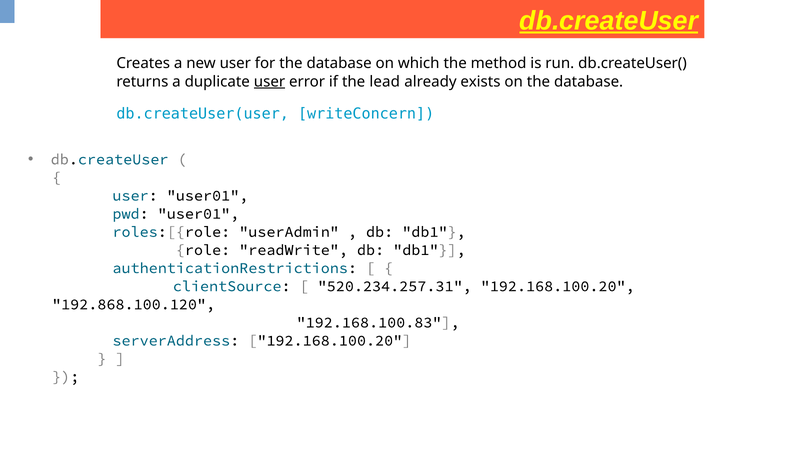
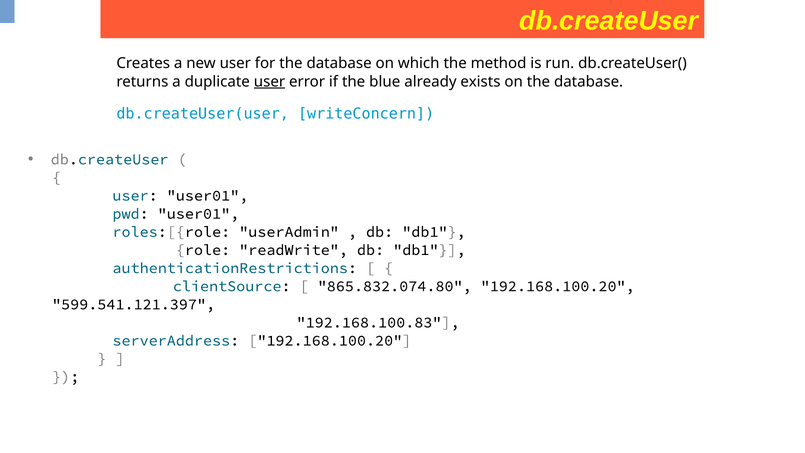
db.createUser at (609, 21) underline: present -> none
lead: lead -> blue
520.234.257.31: 520.234.257.31 -> 865.832.074.80
192.868.100.120: 192.868.100.120 -> 599.541.121.397
